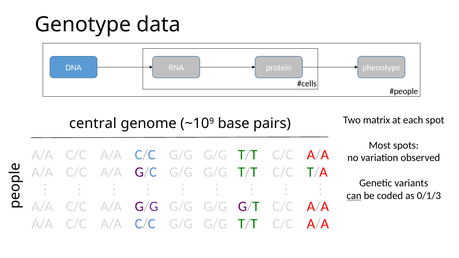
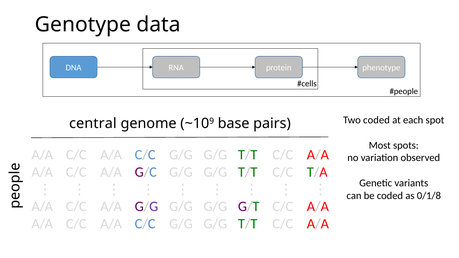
Two matrix: matrix -> coded
can underline: present -> none
0/1/3: 0/1/3 -> 0/1/8
